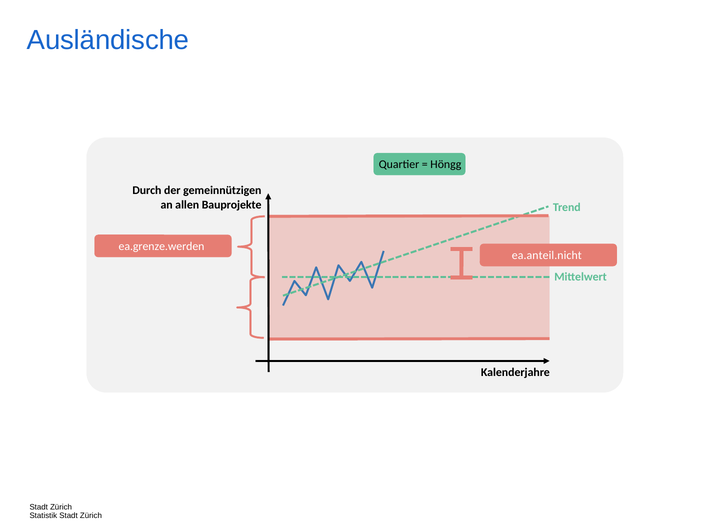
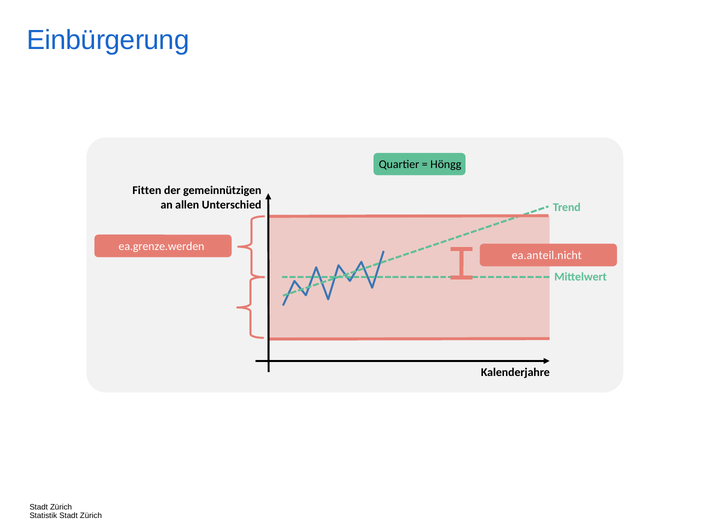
Ausländische: Ausländische -> Einbürgerung
Durch: Durch -> Fitten
Bauprojekte: Bauprojekte -> Unterschied
